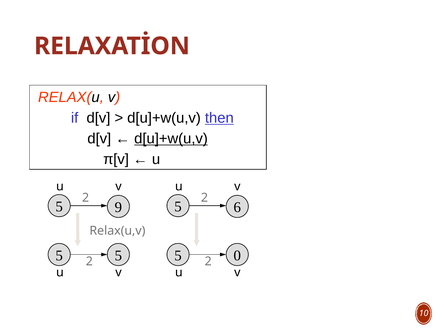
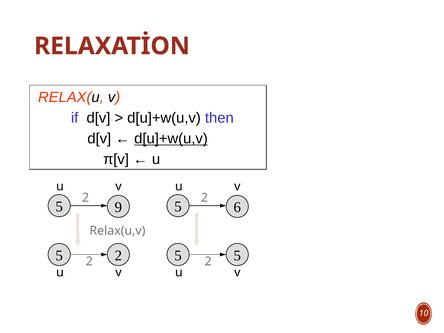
then underline: present -> none
5 5: 5 -> 2
5 0: 0 -> 5
